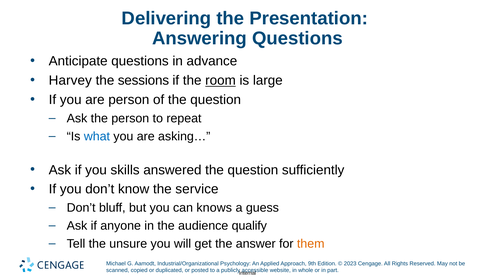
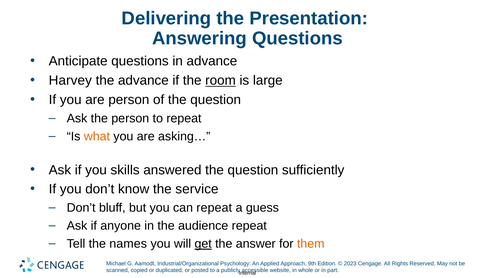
the sessions: sessions -> advance
what colour: blue -> orange
can knows: knows -> repeat
audience qualify: qualify -> repeat
unsure: unsure -> names
get underline: none -> present
